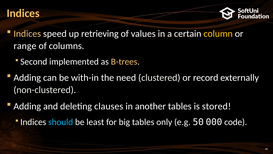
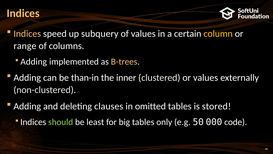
retrieving: retrieving -> subquery
Second at (34, 62): Second -> Adding
with-in: with-in -> than-in
need: need -> inner
or record: record -> values
another: another -> omitted
should colour: light blue -> light green
